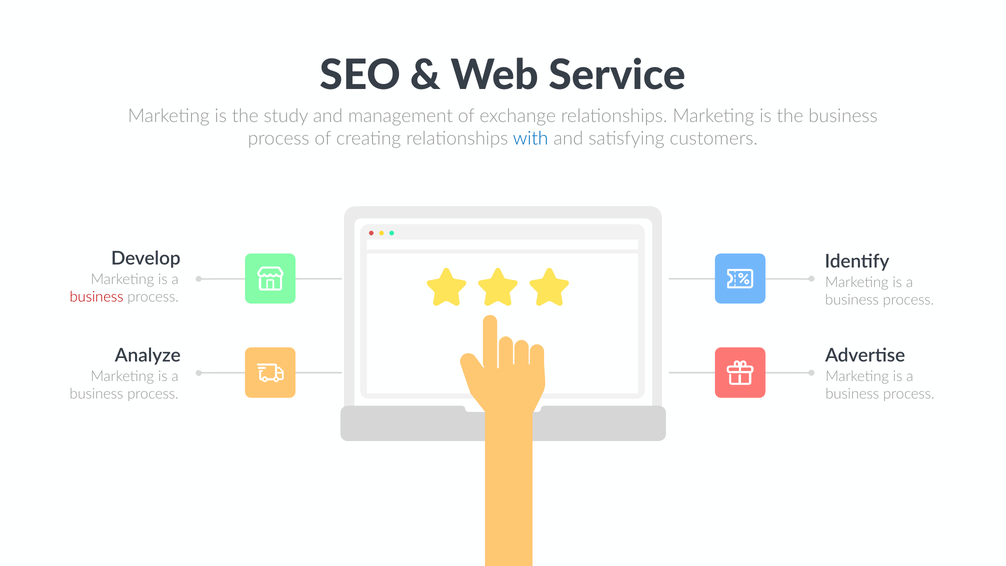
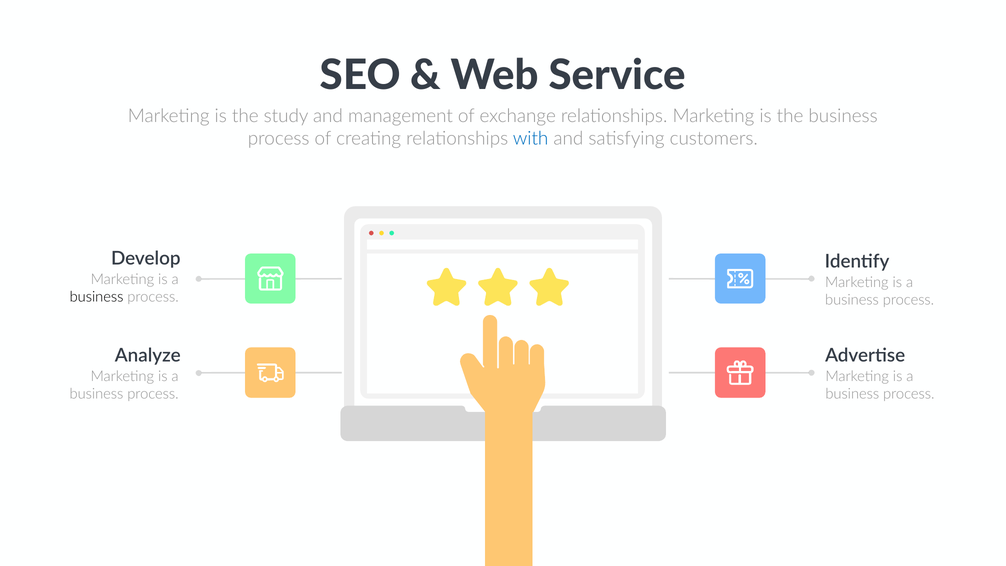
business at (97, 297) colour: red -> black
